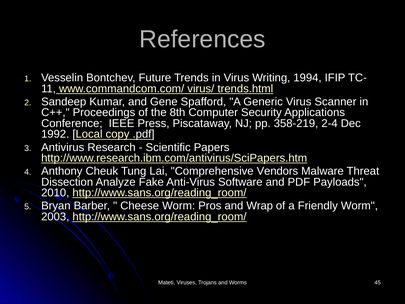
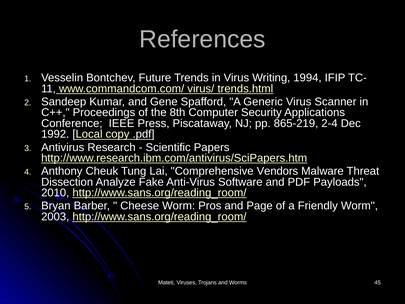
358-219: 358-219 -> 865-219
Wrap: Wrap -> Page
